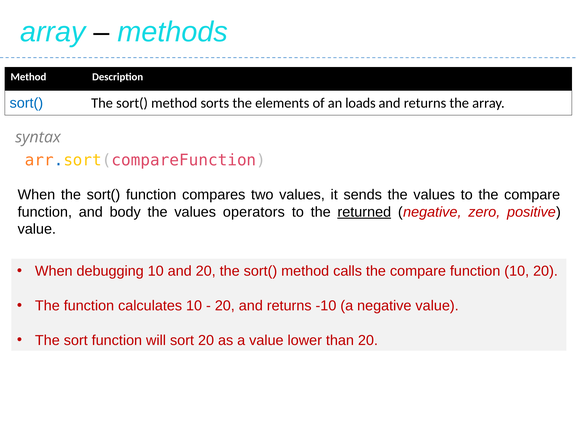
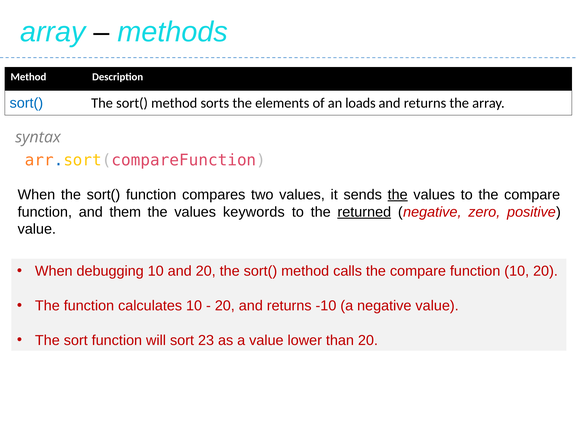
the at (398, 195) underline: none -> present
body: body -> them
operators: operators -> keywords
sort 20: 20 -> 23
